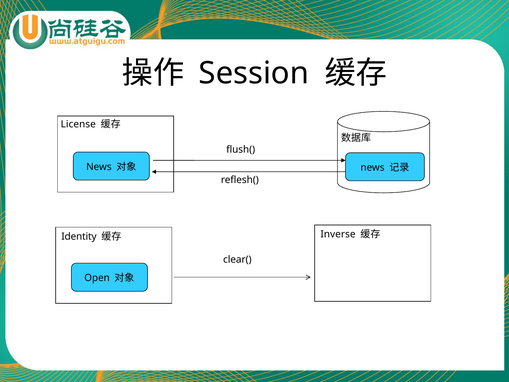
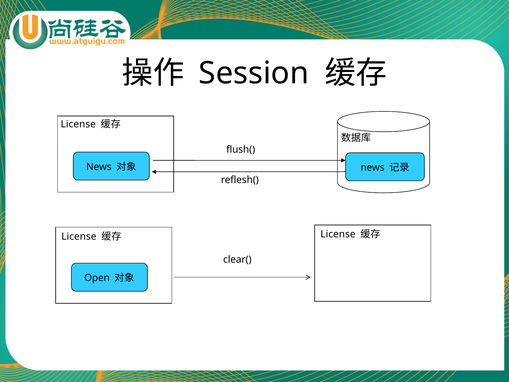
Identity at (79, 236): Identity -> License
Inverse at (338, 234): Inverse -> License
